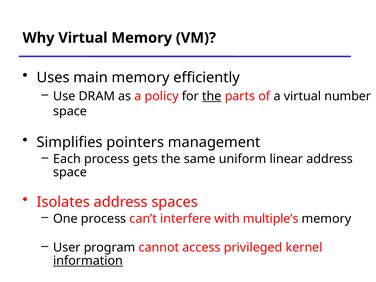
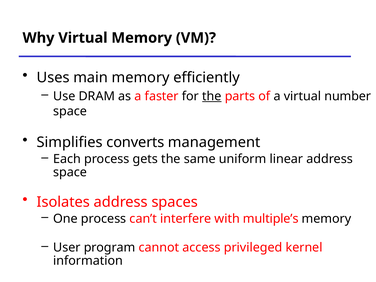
policy: policy -> faster
pointers: pointers -> converts
information underline: present -> none
